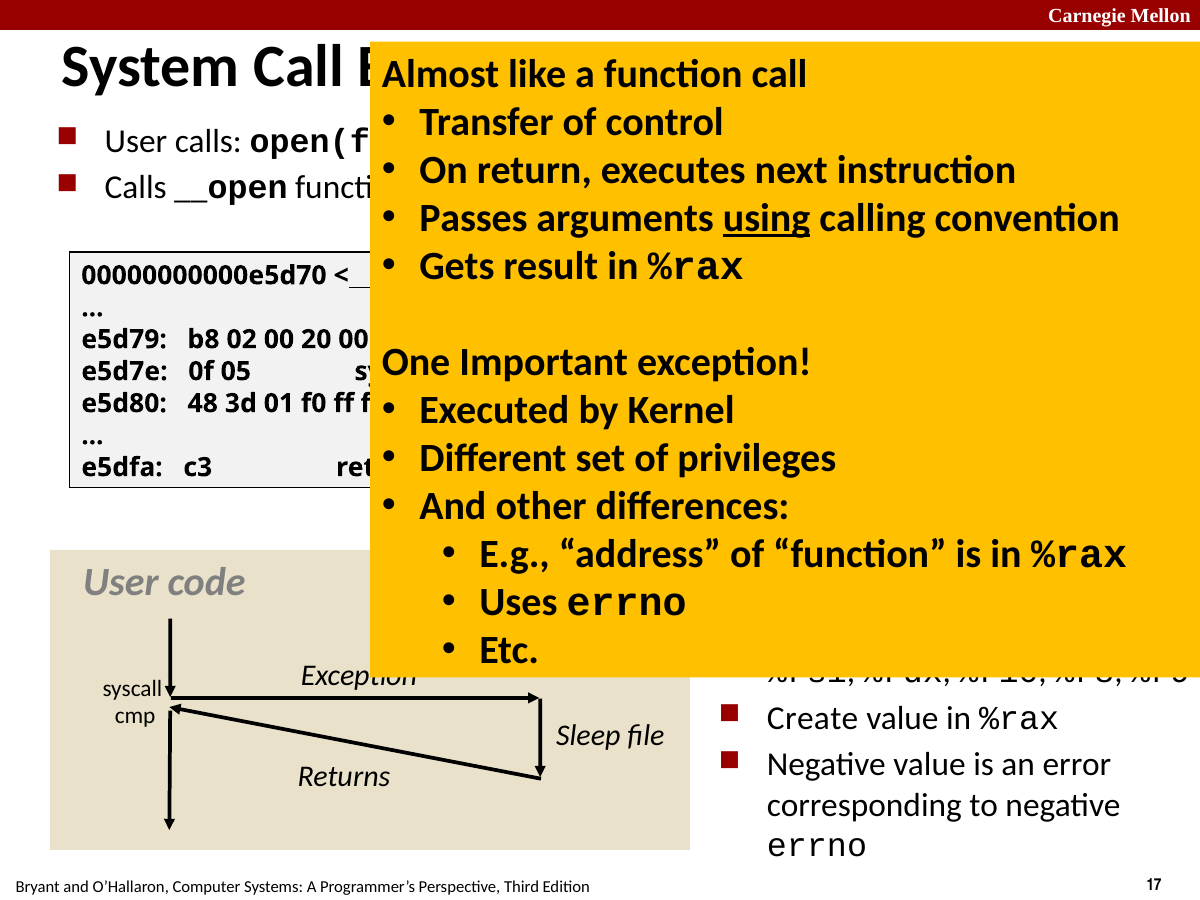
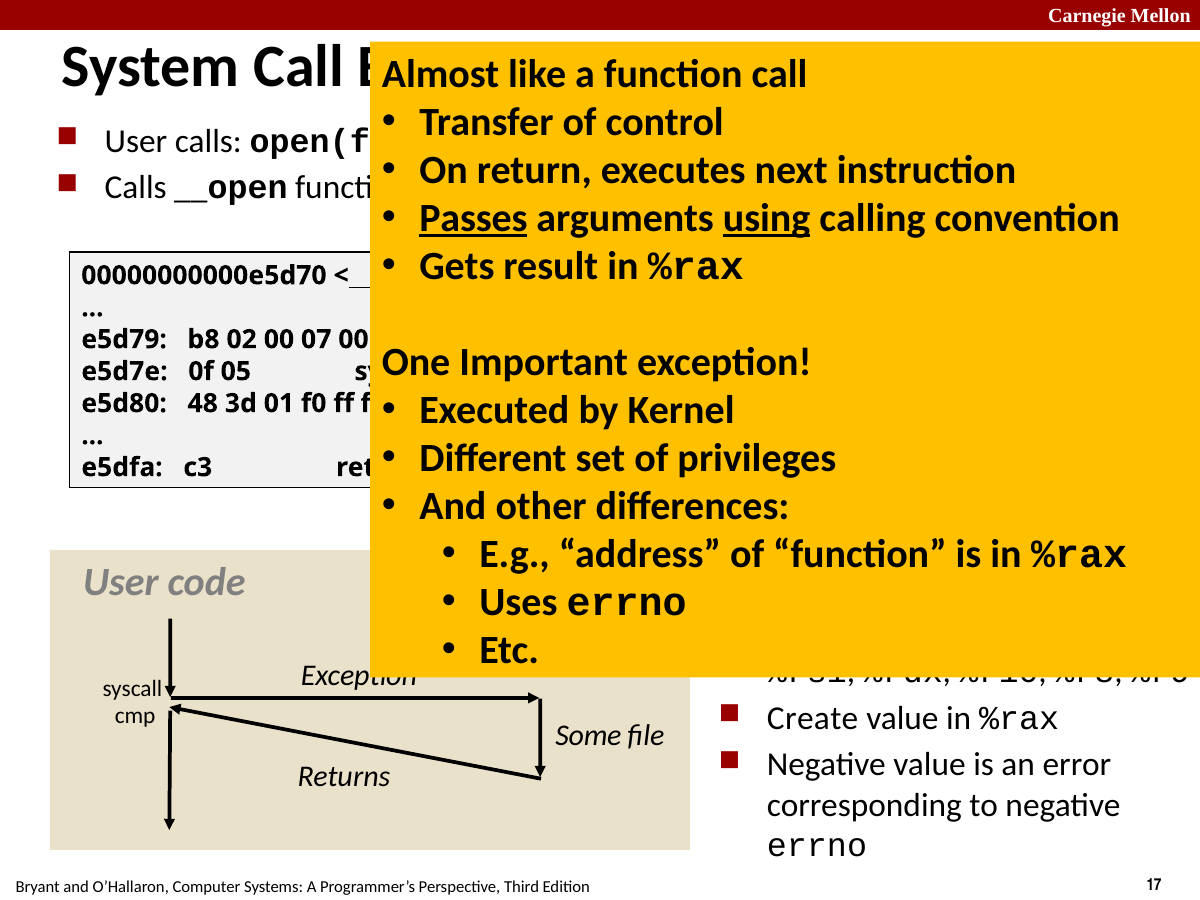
Passes underline: none -> present
20: 20 -> 07
Sleep: Sleep -> Some
